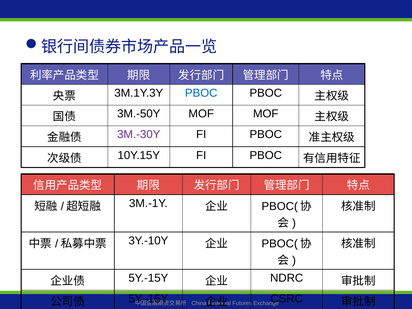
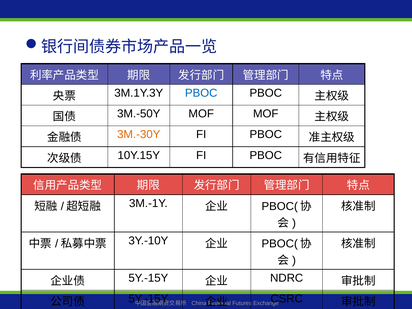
3M.-30Y colour: purple -> orange
